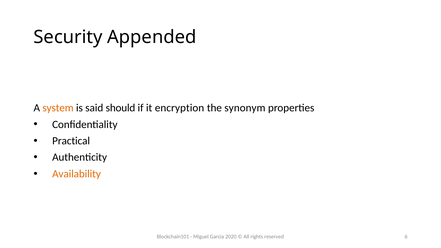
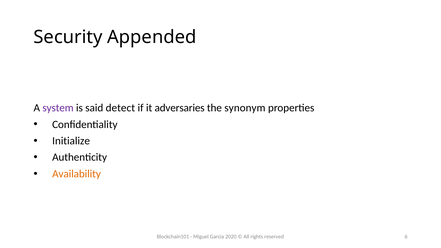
system colour: orange -> purple
should: should -> detect
encryption: encryption -> adversaries
Practical: Practical -> Initialize
